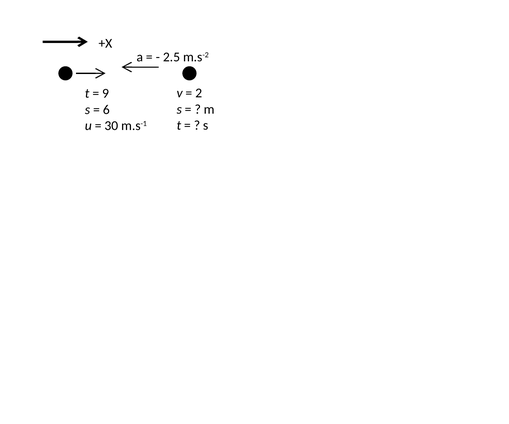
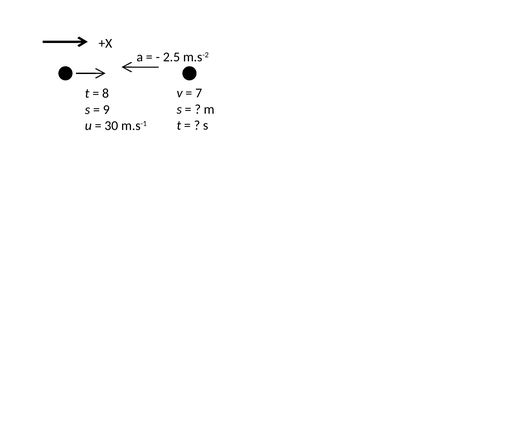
2: 2 -> 7
9: 9 -> 8
6: 6 -> 9
